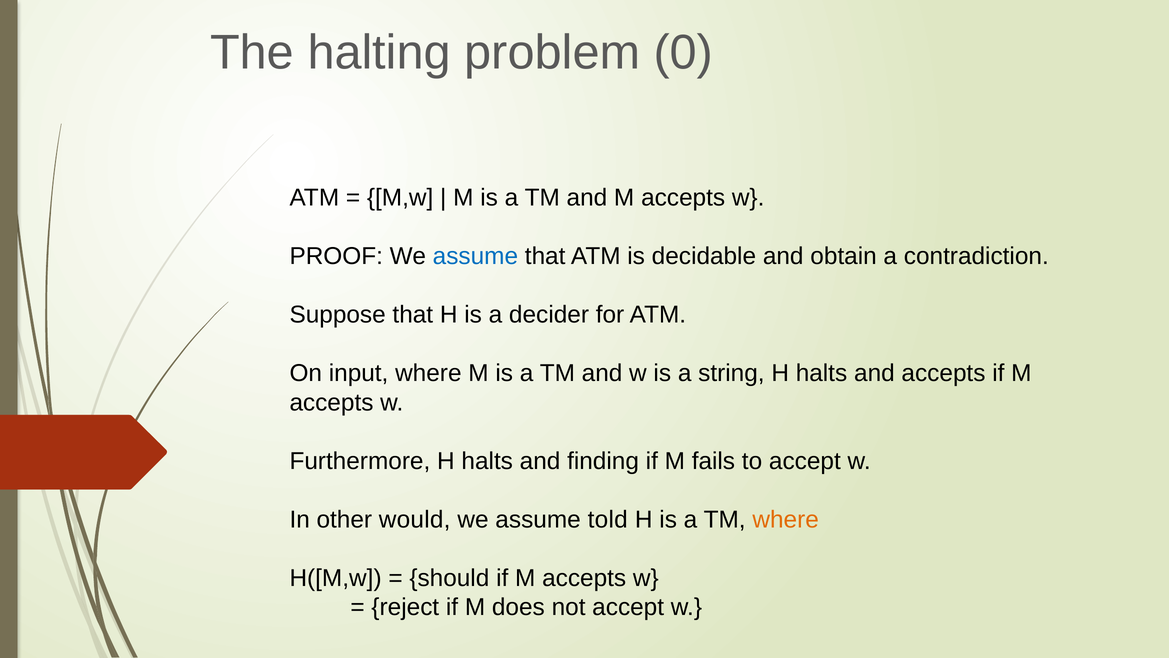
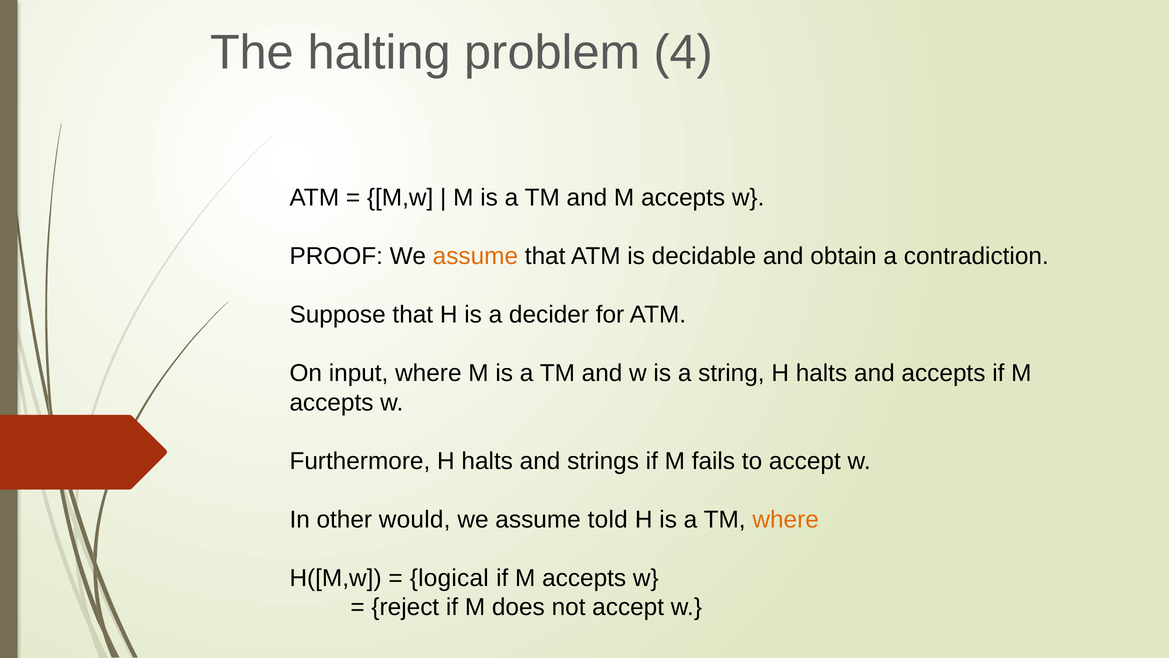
0: 0 -> 4
assume at (475, 256) colour: blue -> orange
finding: finding -> strings
should: should -> logical
